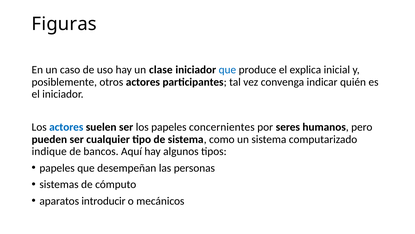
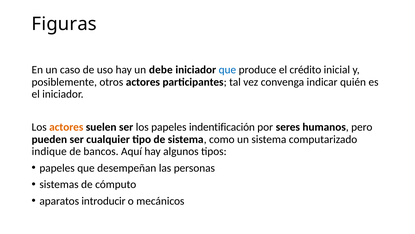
clase: clase -> debe
explica: explica -> crédito
actores at (66, 127) colour: blue -> orange
concernientes: concernientes -> indentificación
